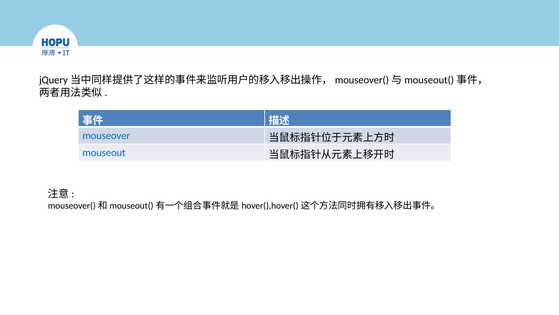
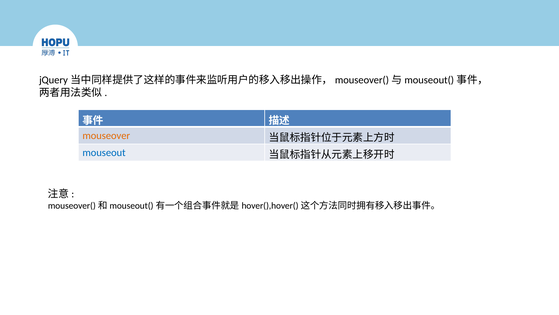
mouseover colour: blue -> orange
